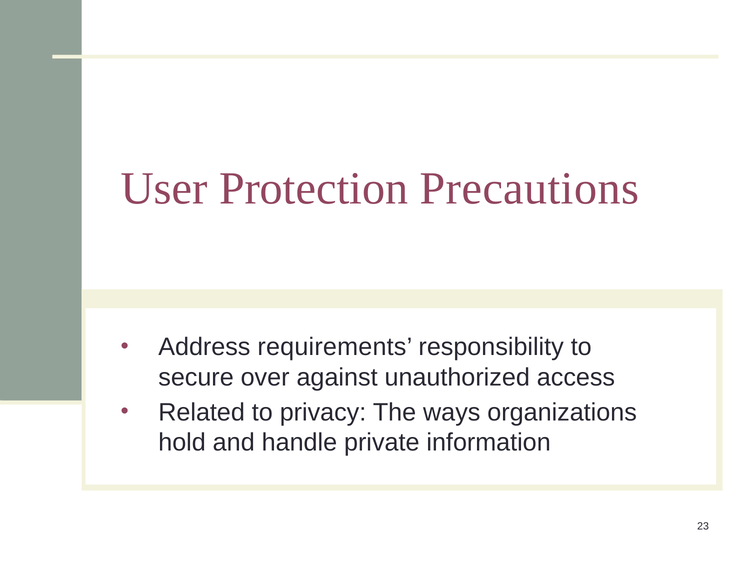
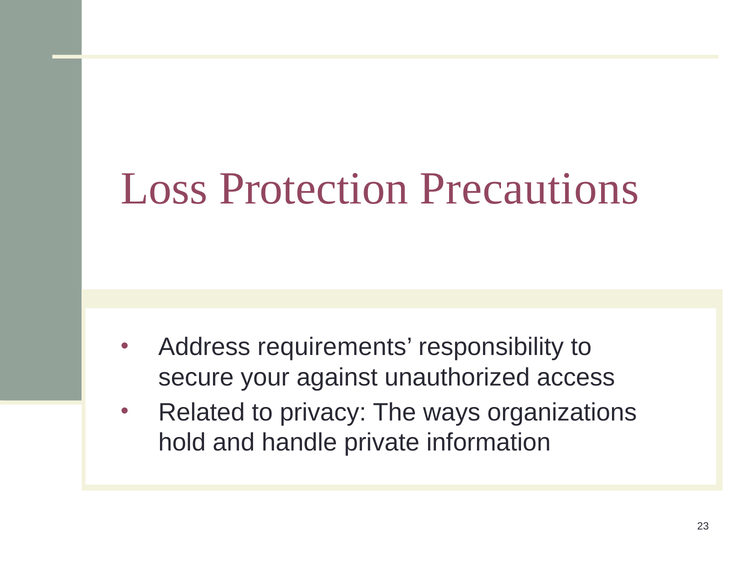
User: User -> Loss
over: over -> your
